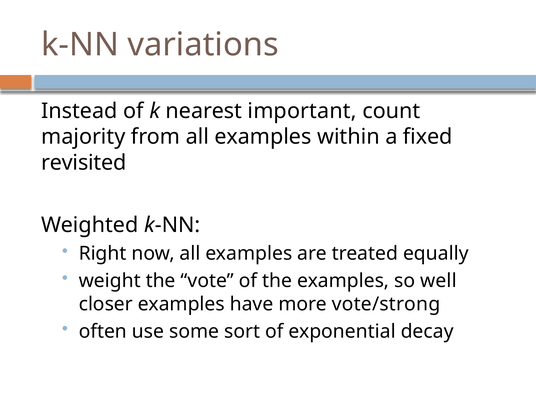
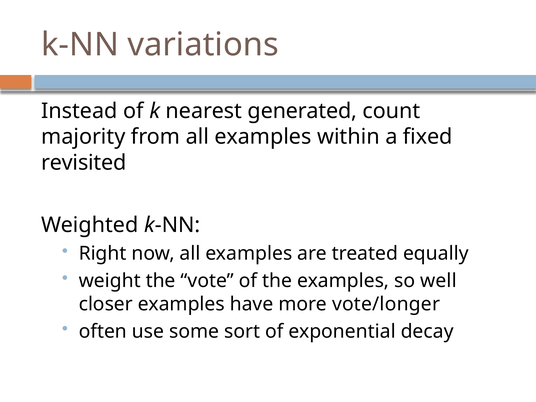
important: important -> generated
vote/strong: vote/strong -> vote/longer
